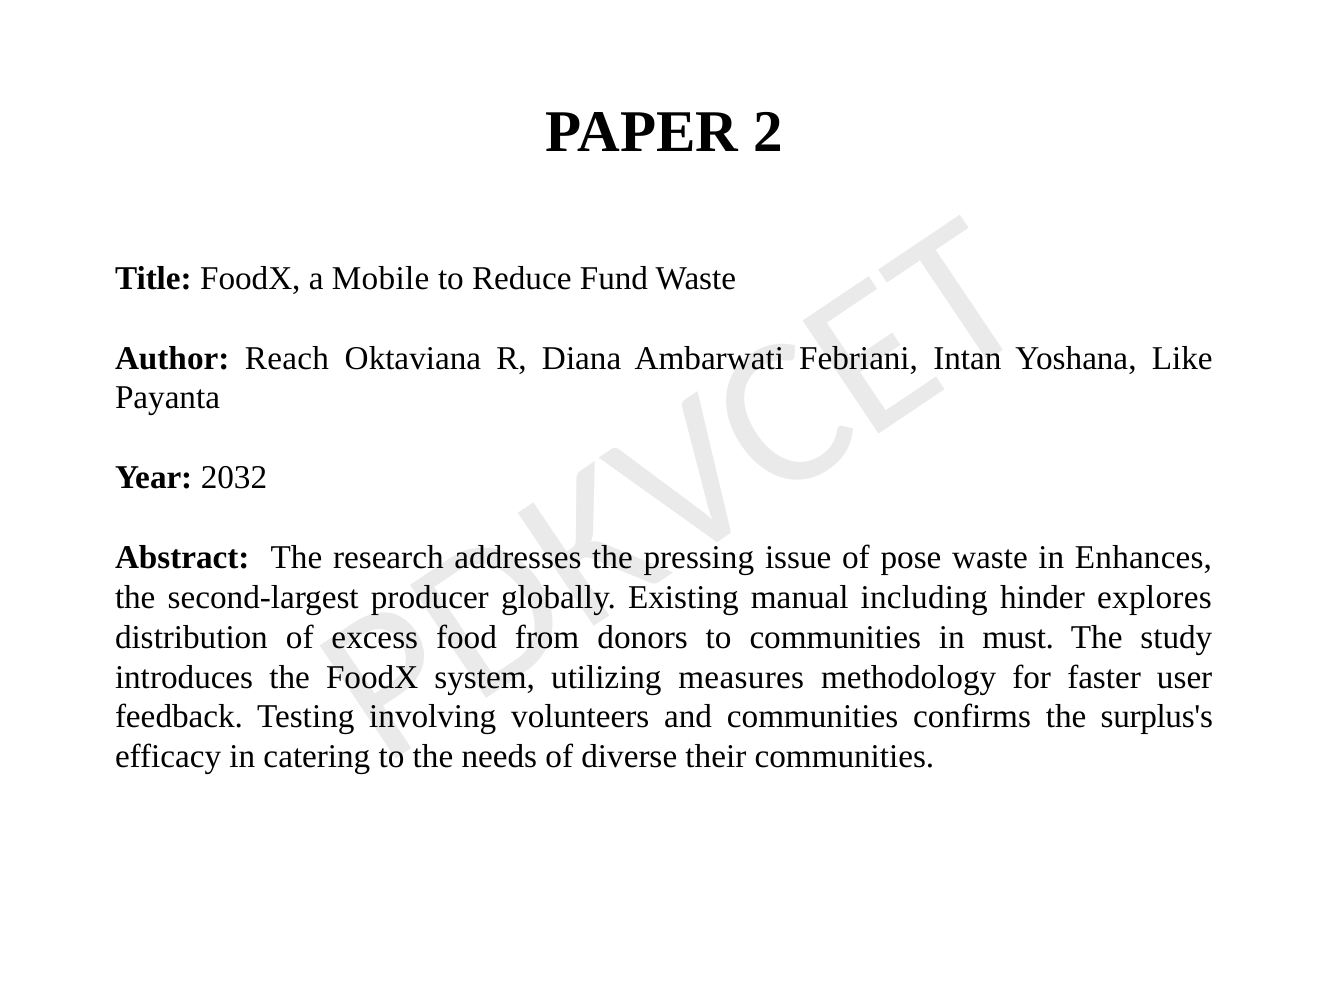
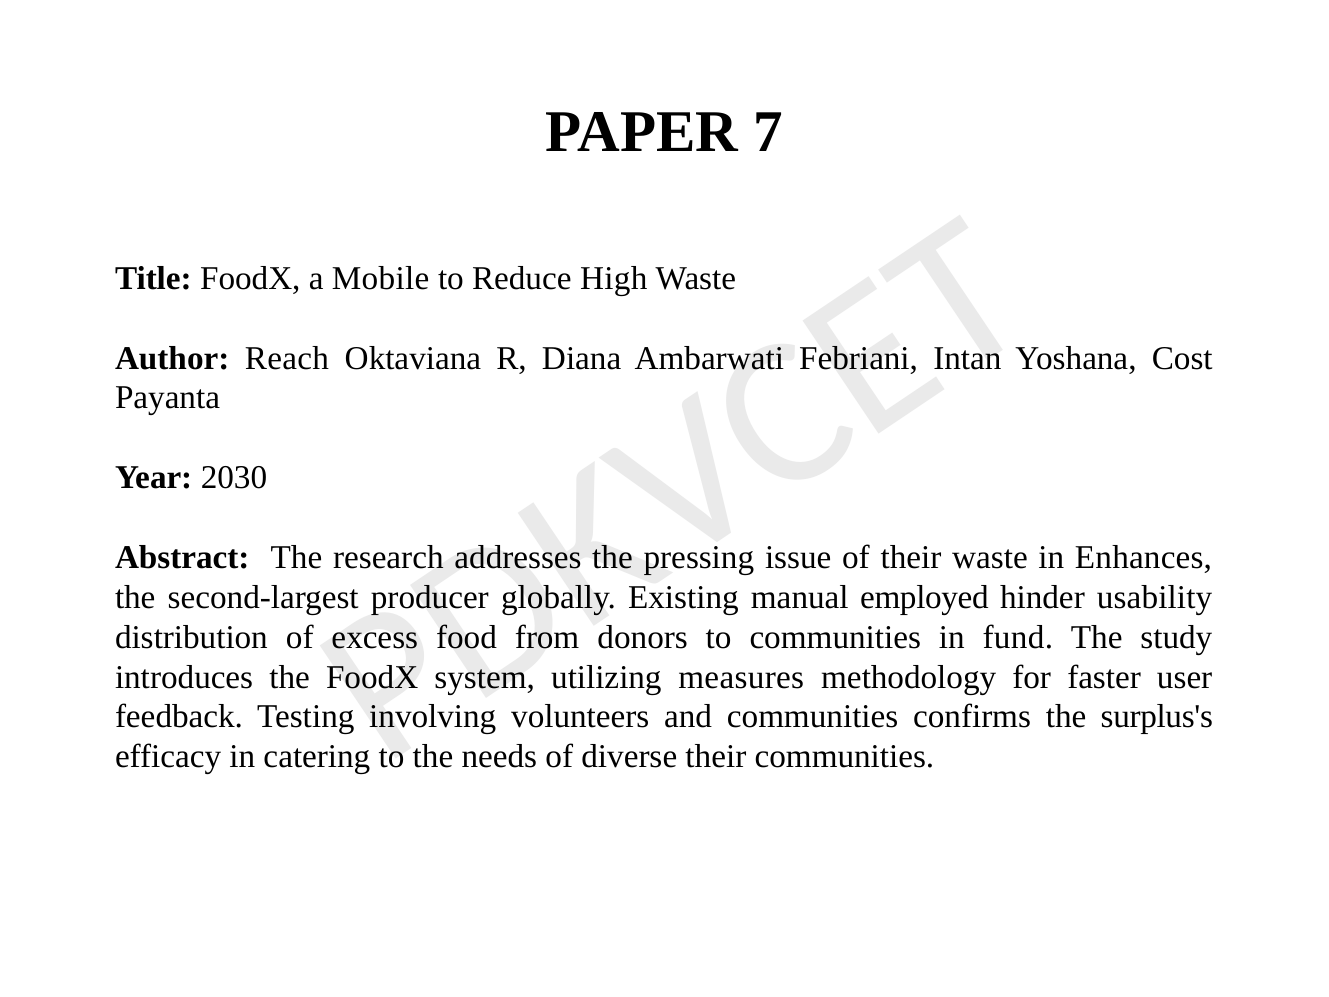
2: 2 -> 7
Fund: Fund -> High
Like: Like -> Cost
2032: 2032 -> 2030
of pose: pose -> their
including: including -> employed
explores: explores -> usability
must: must -> fund
